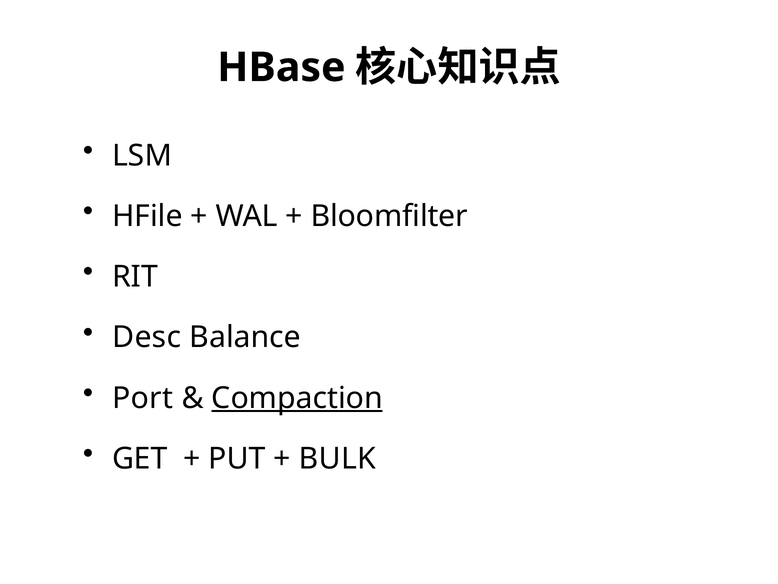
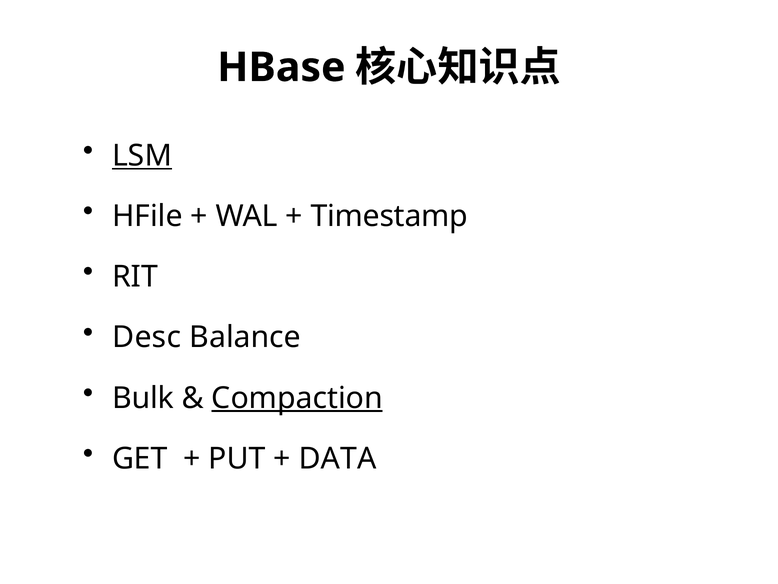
LSM underline: none -> present
Bloomfilter: Bloomfilter -> Timestamp
Port: Port -> Bulk
BULK: BULK -> DATA
